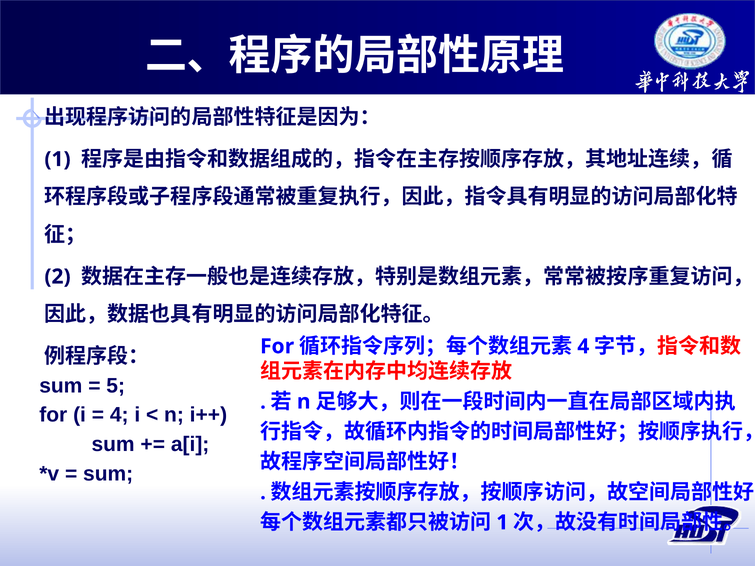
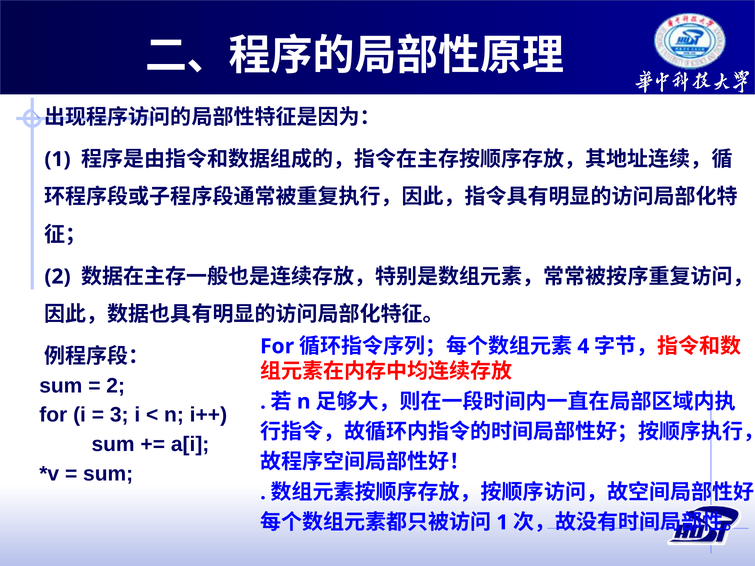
5 at (116, 386): 5 -> 2
4 at (119, 415): 4 -> 3
